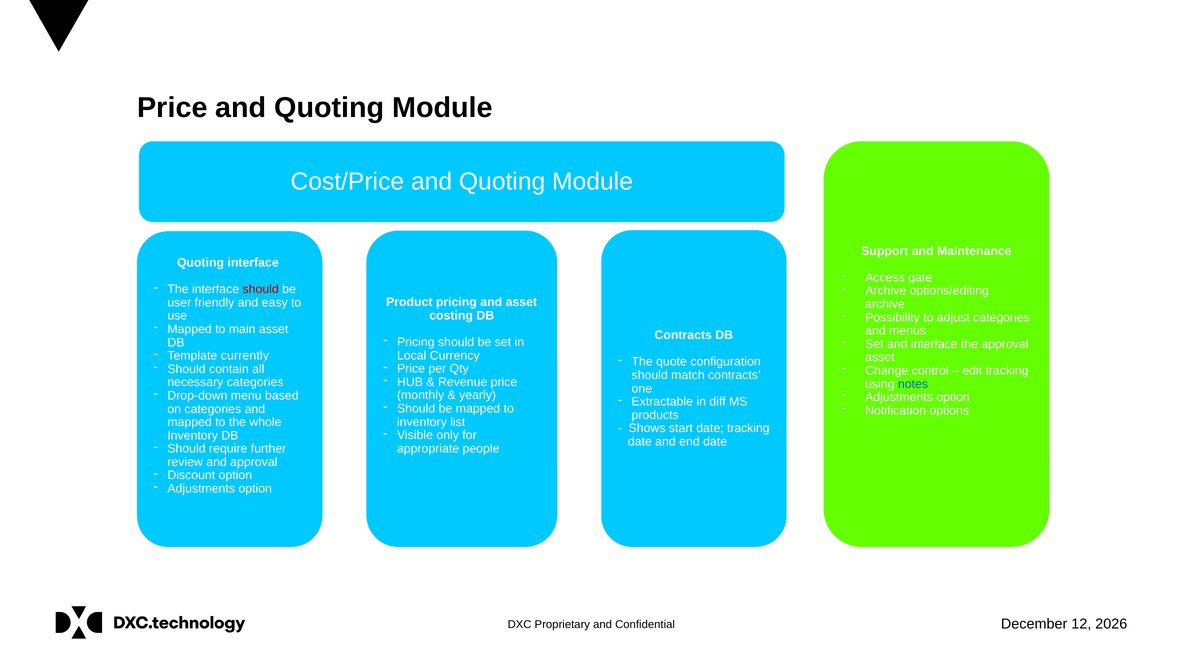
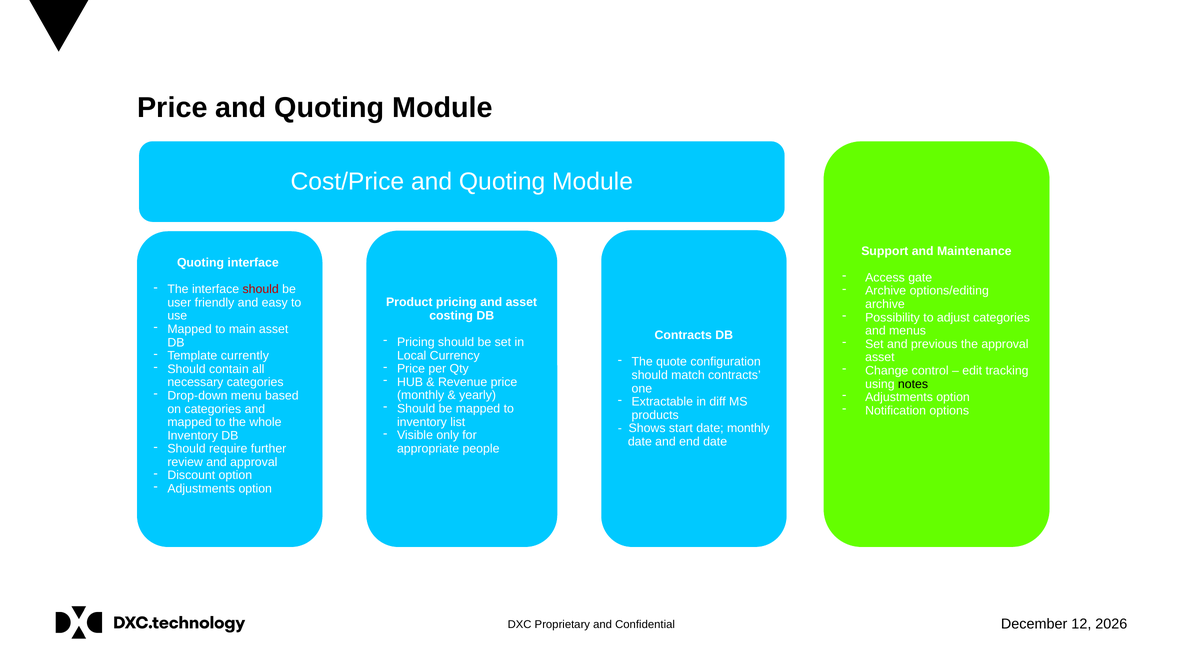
and interface: interface -> previous
notes colour: blue -> black
date tracking: tracking -> monthly
